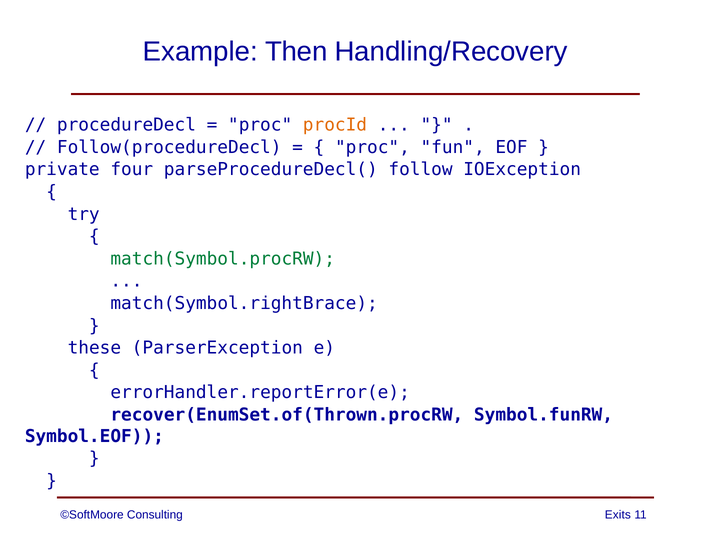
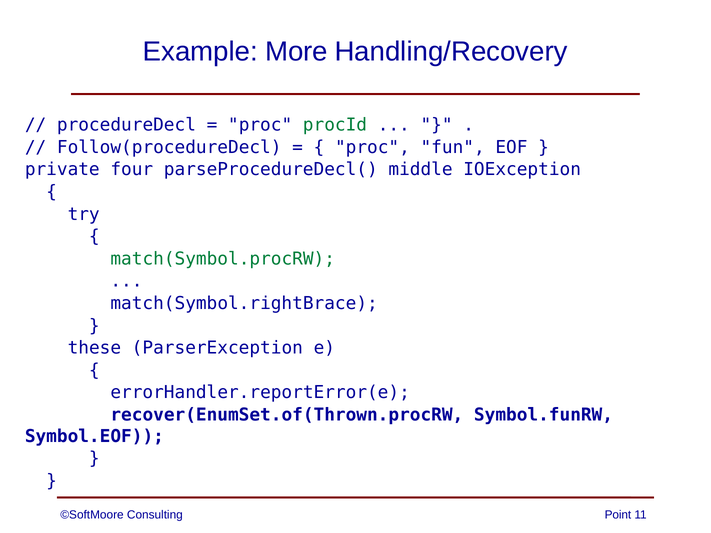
Then: Then -> More
procId colour: orange -> green
follow: follow -> middle
Exits: Exits -> Point
